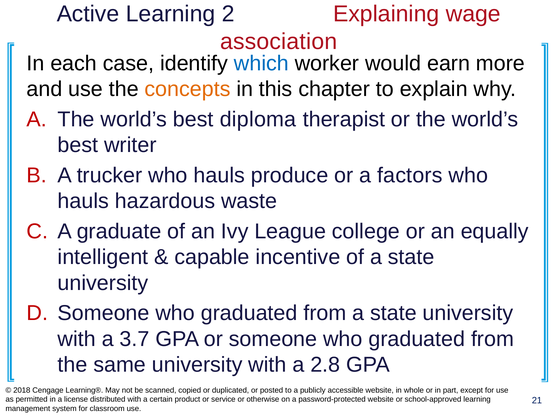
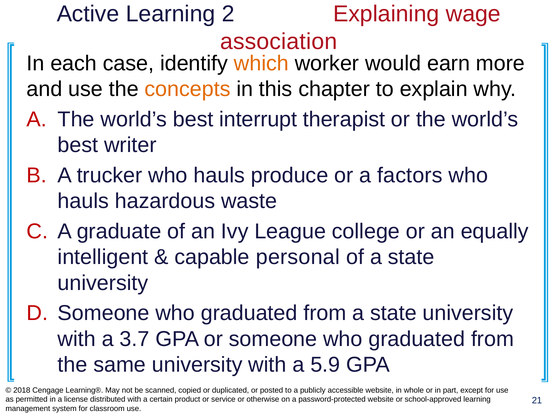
which colour: blue -> orange
diploma: diploma -> interrupt
incentive: incentive -> personal
2.8: 2.8 -> 5.9
